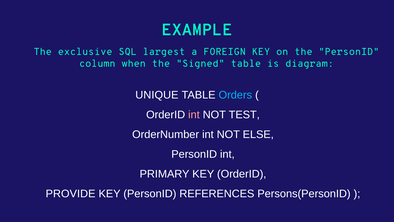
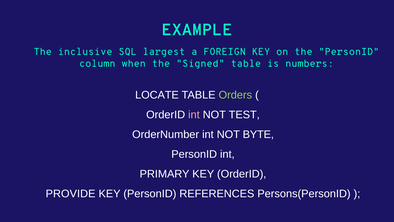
exclusive: exclusive -> inclusive
diagram: diagram -> numbers
UNIQUE: UNIQUE -> LOCATE
Orders colour: light blue -> light green
ELSE: ELSE -> BYTE
